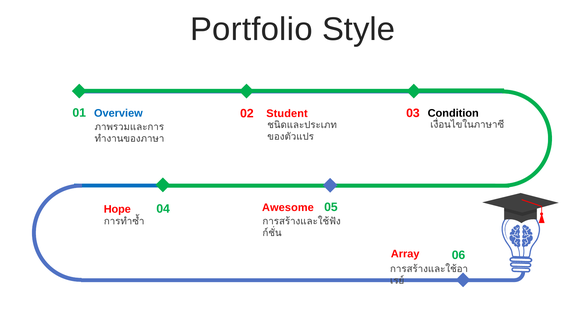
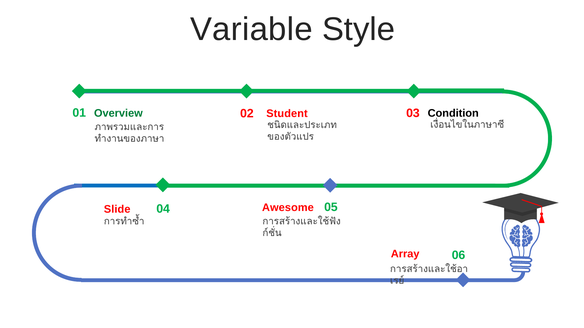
Portfolio: Portfolio -> Variable
Overview colour: blue -> green
Hope: Hope -> Slide
